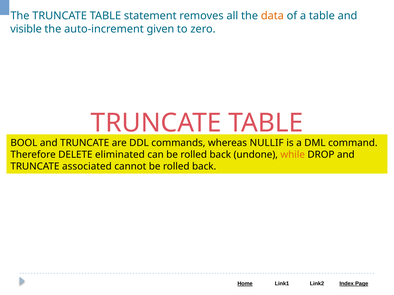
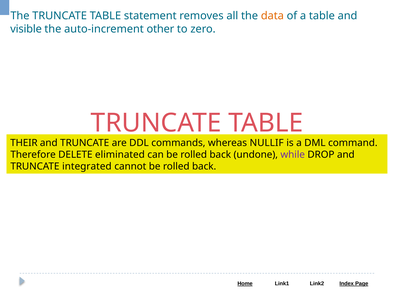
given: given -> other
BOOL: BOOL -> THEIR
while colour: orange -> purple
associated: associated -> integrated
